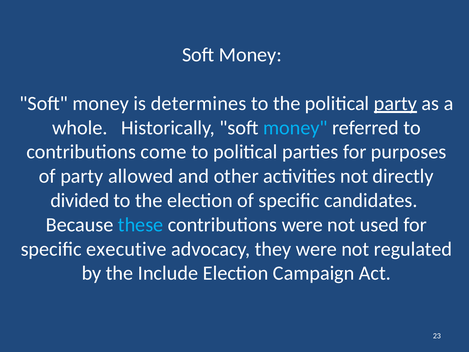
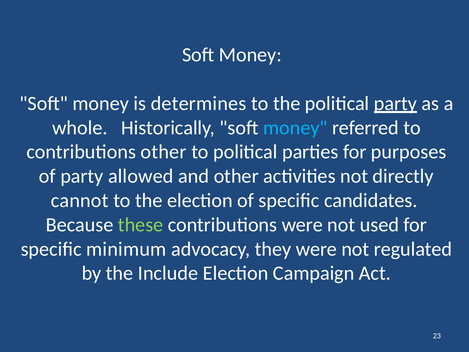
contributions come: come -> other
divided: divided -> cannot
these colour: light blue -> light green
executive: executive -> minimum
